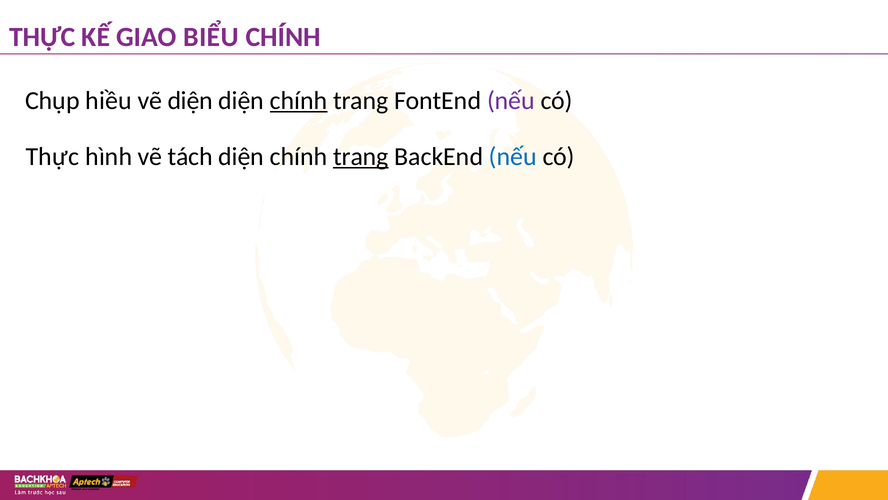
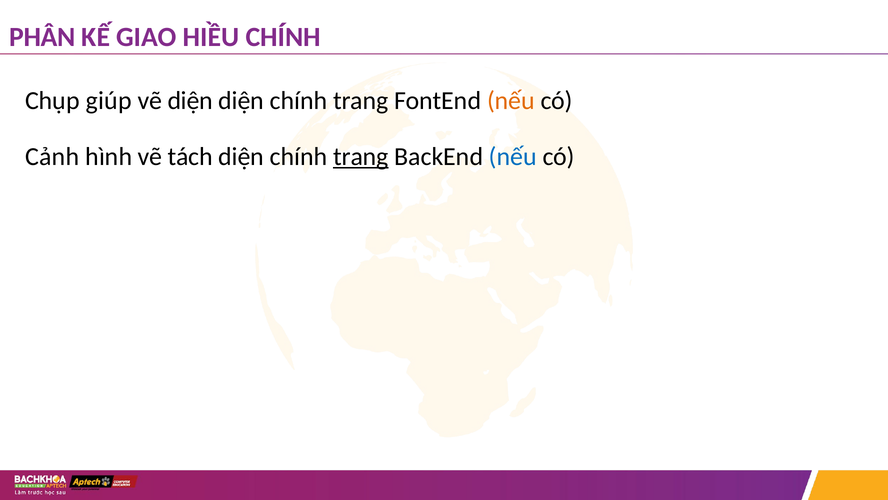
THỰC at (42, 37): THỰC -> PHÂN
BIỂU: BIỂU -> HIỀU
hiều: hiều -> giúp
chính at (299, 101) underline: present -> none
nếu at (511, 101) colour: purple -> orange
Thực at (52, 157): Thực -> Cảnh
